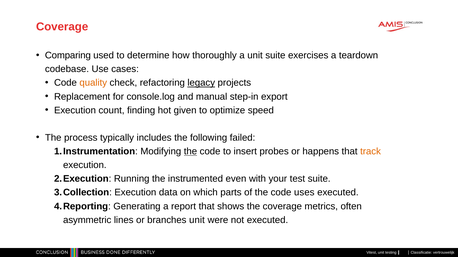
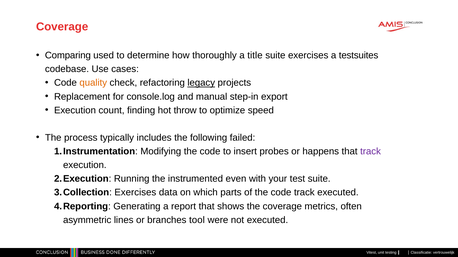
a unit: unit -> title
teardown: teardown -> testsuites
given: given -> throw
the at (190, 152) underline: present -> none
track at (371, 152) colour: orange -> purple
Execution at (135, 193): Execution -> Exercises
code uses: uses -> track
branches unit: unit -> tool
